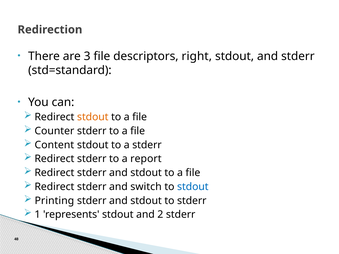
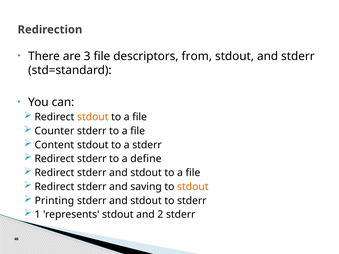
right: right -> from
report: report -> define
switch: switch -> saving
stdout at (193, 187) colour: blue -> orange
